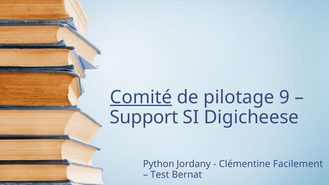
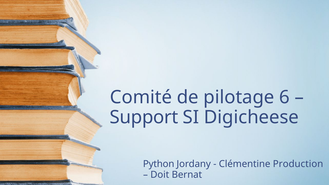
Comité underline: present -> none
9: 9 -> 6
Facilement: Facilement -> Production
Test: Test -> Doit
